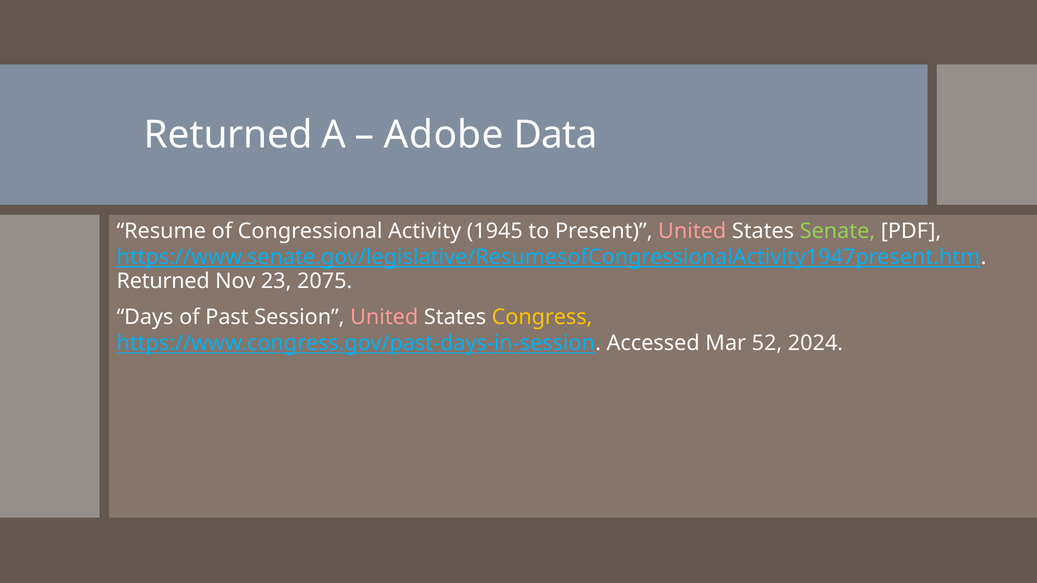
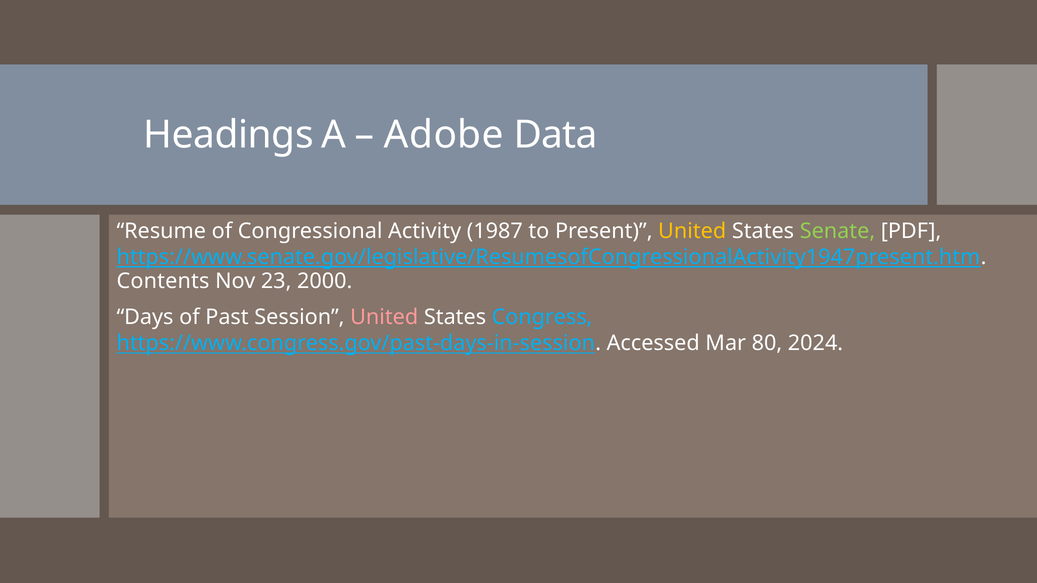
Returned at (228, 135): Returned -> Headings
1945: 1945 -> 1987
United at (692, 231) colour: pink -> yellow
Returned at (163, 281): Returned -> Contents
2075: 2075 -> 2000
Congress colour: yellow -> light blue
52: 52 -> 80
